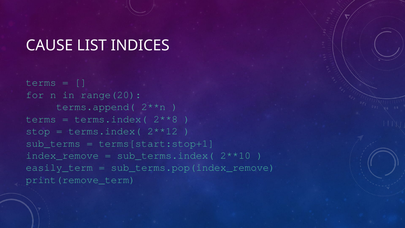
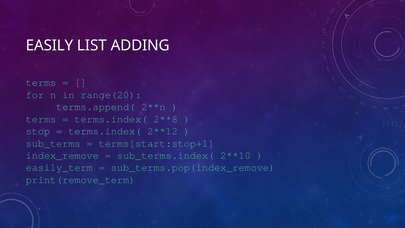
CAUSE: CAUSE -> EASILY
INDICES: INDICES -> ADDING
